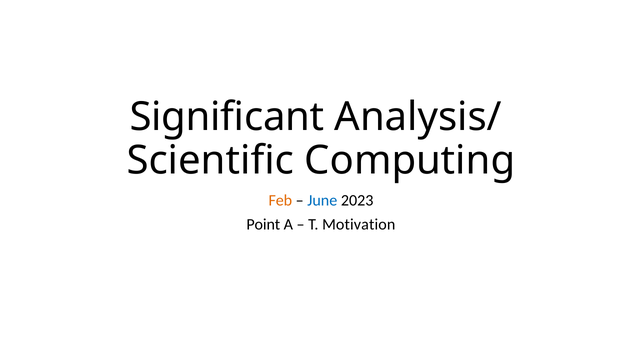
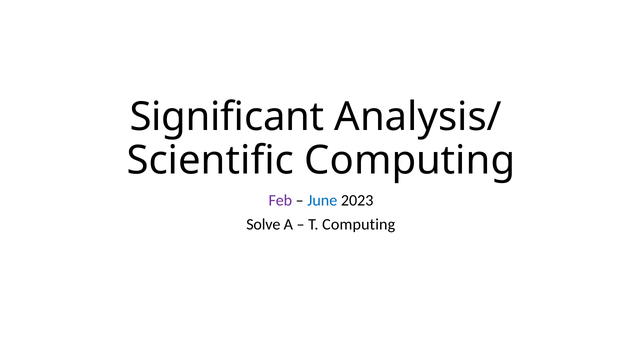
Feb colour: orange -> purple
Point: Point -> Solve
T Motivation: Motivation -> Computing
